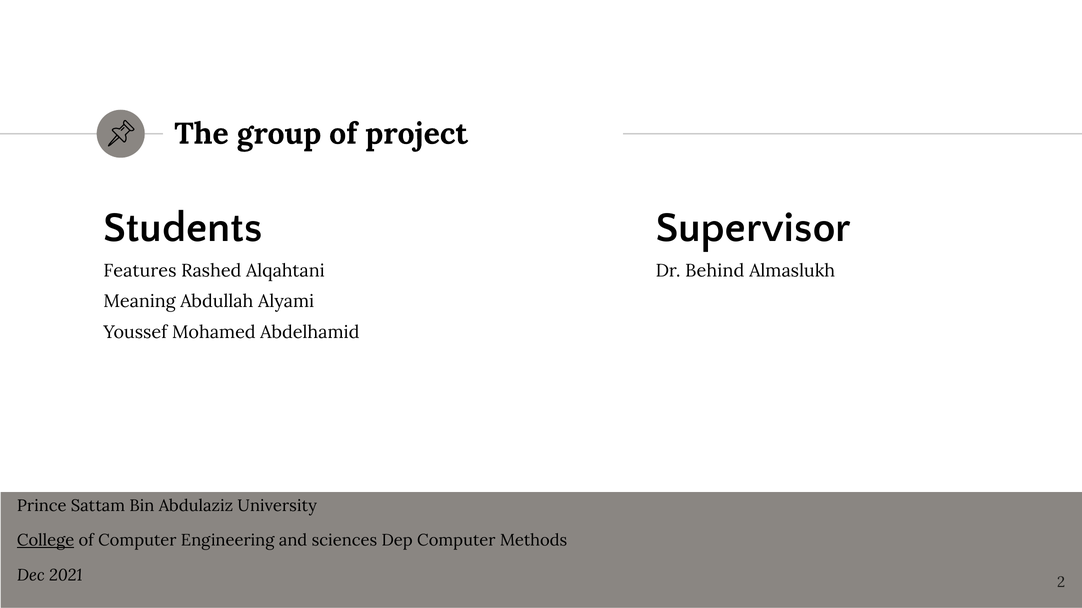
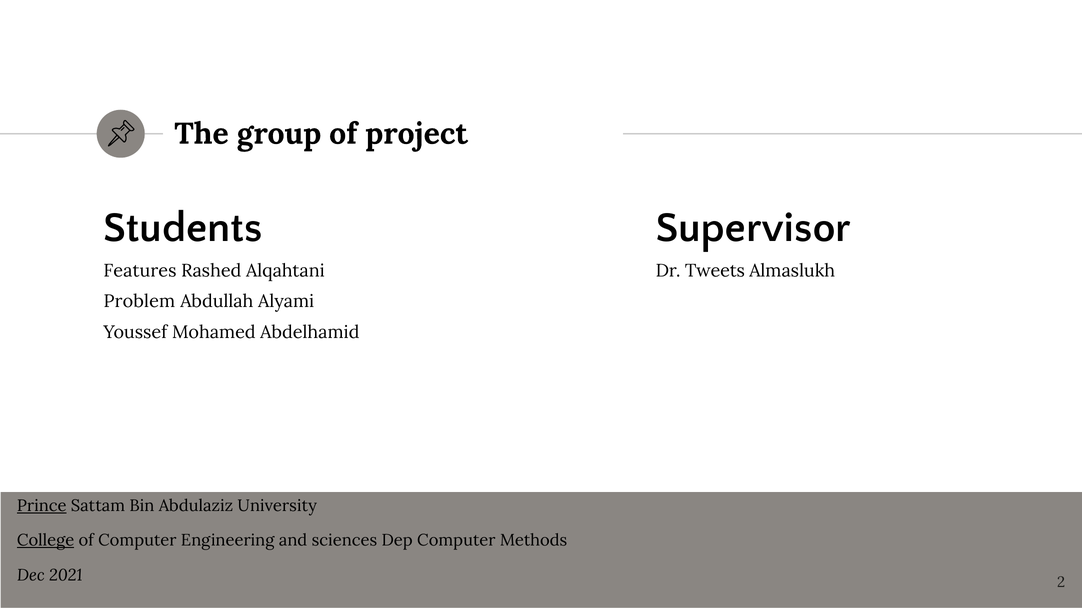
Behind: Behind -> Tweets
Meaning: Meaning -> Problem
Prince underline: none -> present
